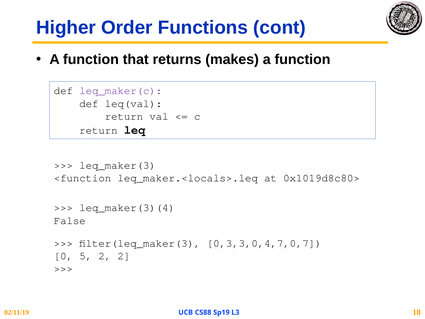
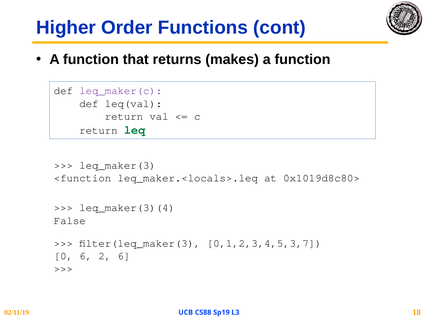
leq colour: black -> green
0,3,3,0,4,7,0,7: 0,3,3,0,4,7,0,7 -> 0,1,2,3,4,5,3,7
0 5: 5 -> 6
2 2: 2 -> 6
